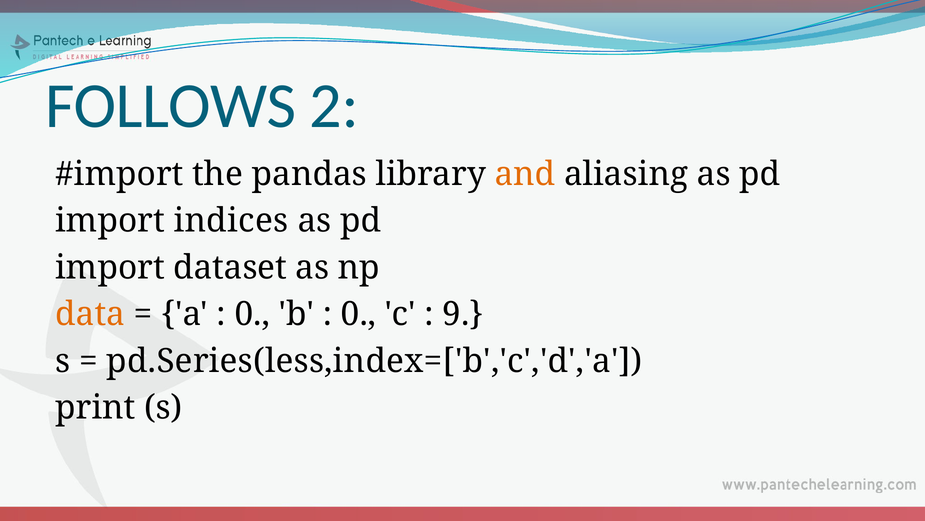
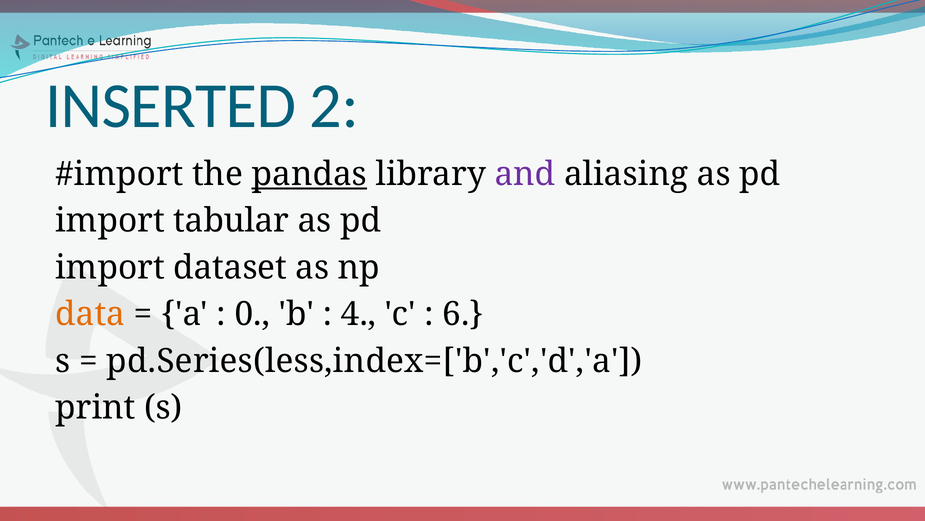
FOLLOWS: FOLLOWS -> INSERTED
pandas underline: none -> present
and colour: orange -> purple
indices: indices -> tabular
0 at (359, 314): 0 -> 4
9: 9 -> 6
